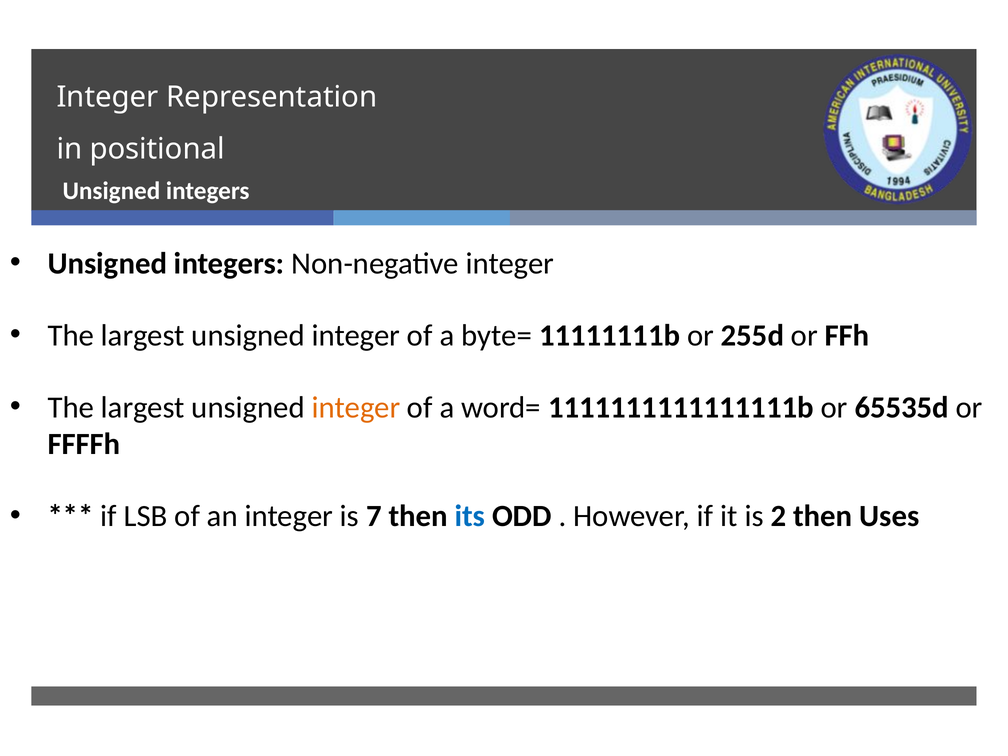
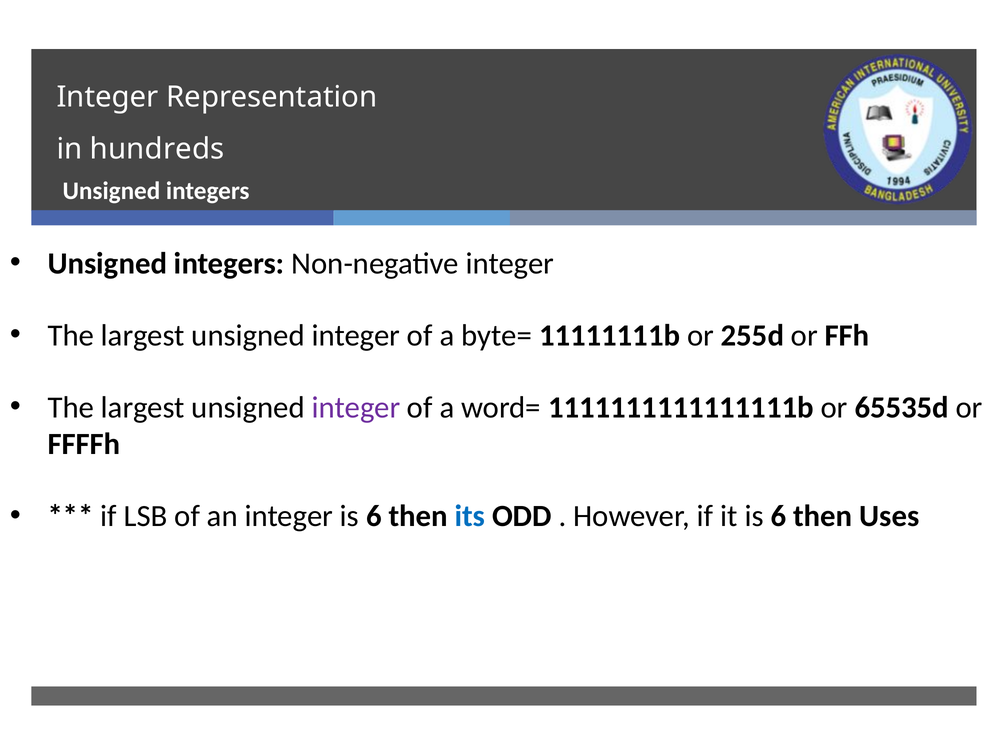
positional: positional -> hundreds
integer at (356, 407) colour: orange -> purple
integer is 7: 7 -> 6
it is 2: 2 -> 6
